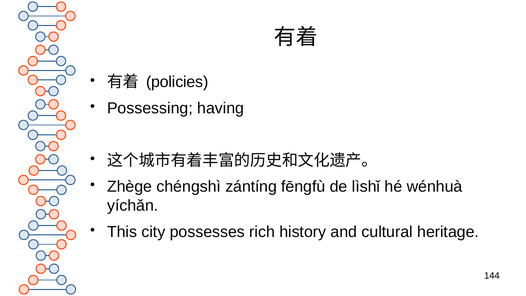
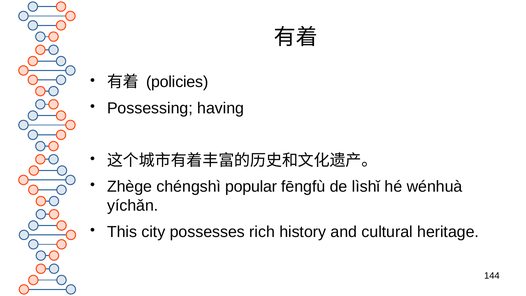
zántíng: zántíng -> popular
